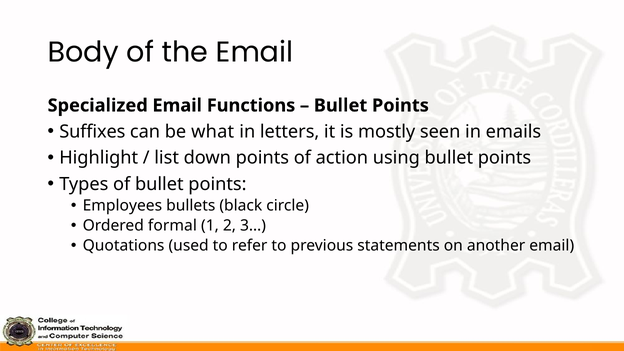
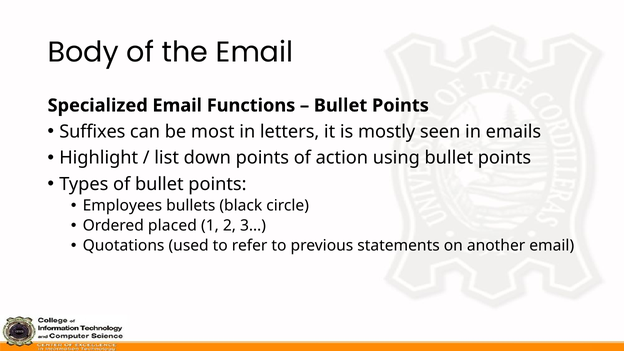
what: what -> most
formal: formal -> placed
